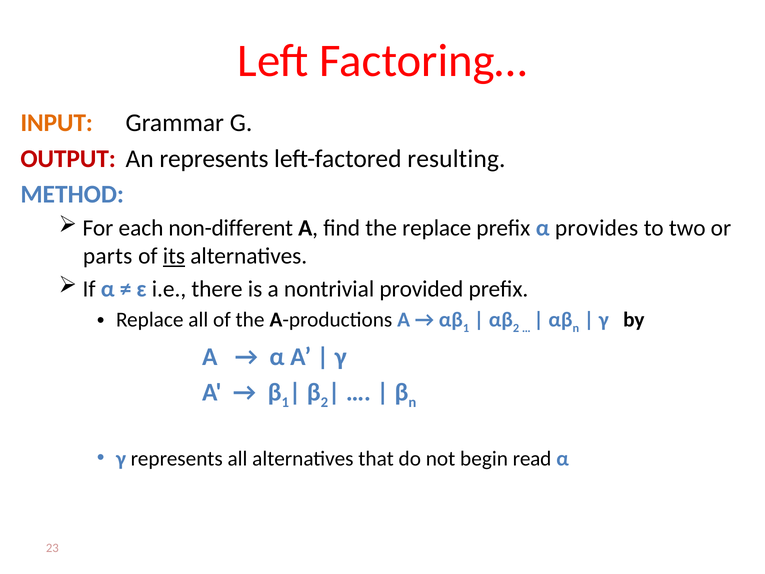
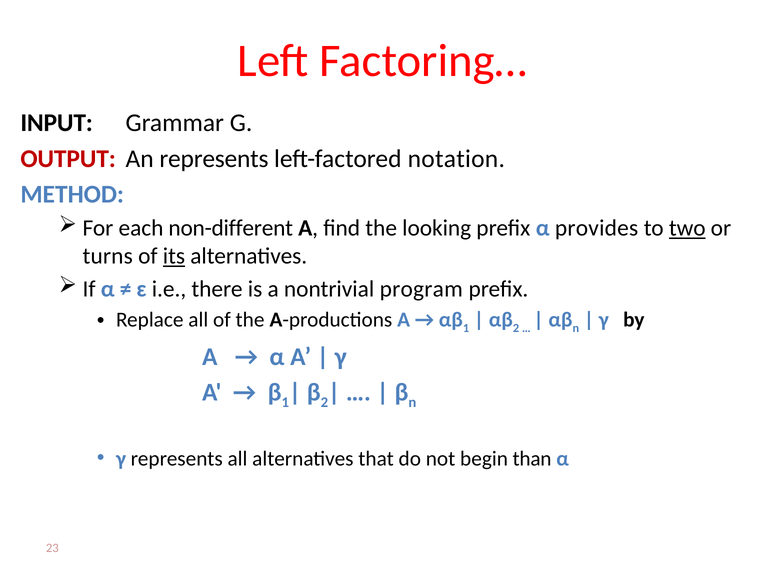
INPUT colour: orange -> black
resulting: resulting -> notation
the replace: replace -> looking
two underline: none -> present
parts: parts -> turns
provided: provided -> program
read: read -> than
